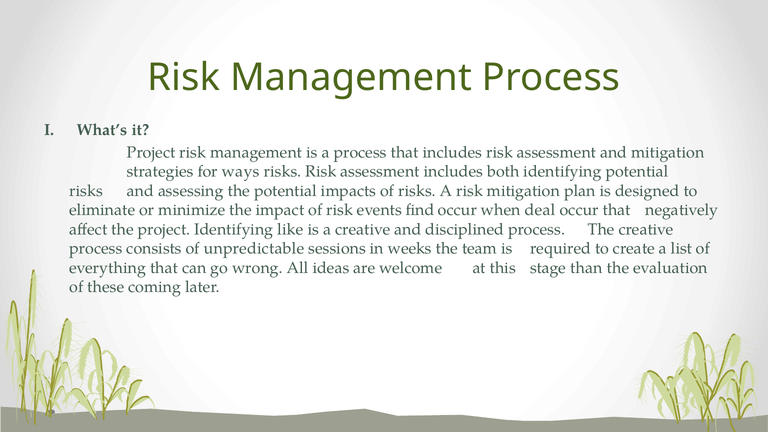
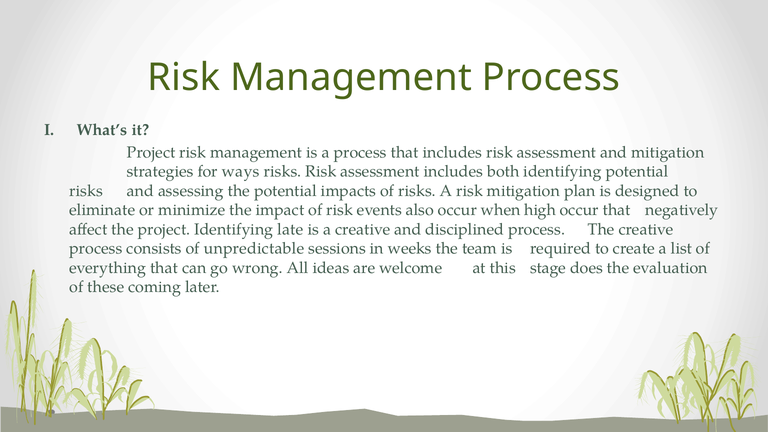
find: find -> also
deal: deal -> high
like: like -> late
than: than -> does
